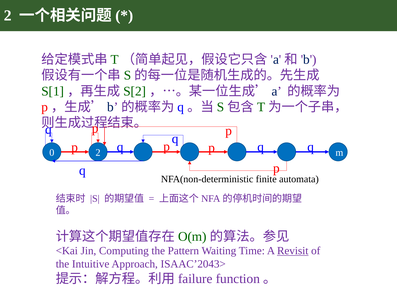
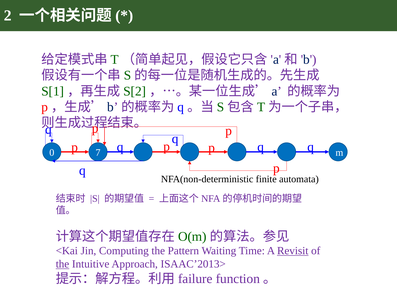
0 2: 2 -> 7
the at (62, 265) underline: none -> present
ISAAC’2043>: ISAAC’2043> -> ISAAC’2013>
